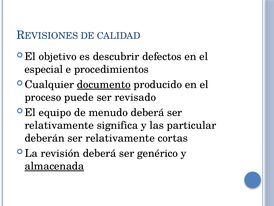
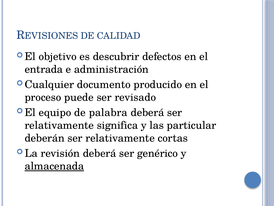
especial: especial -> entrada
procedimientos: procedimientos -> administración
documento underline: present -> none
menudo: menudo -> palabra
